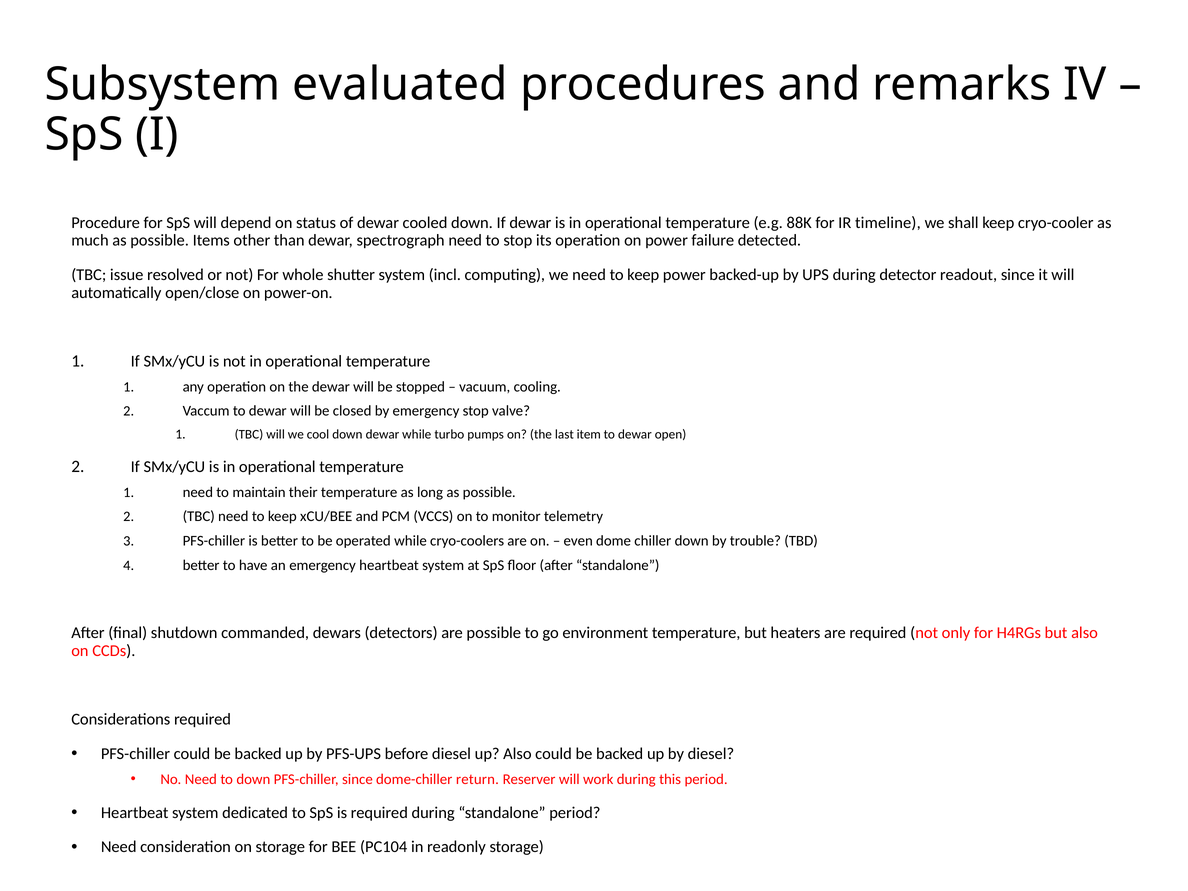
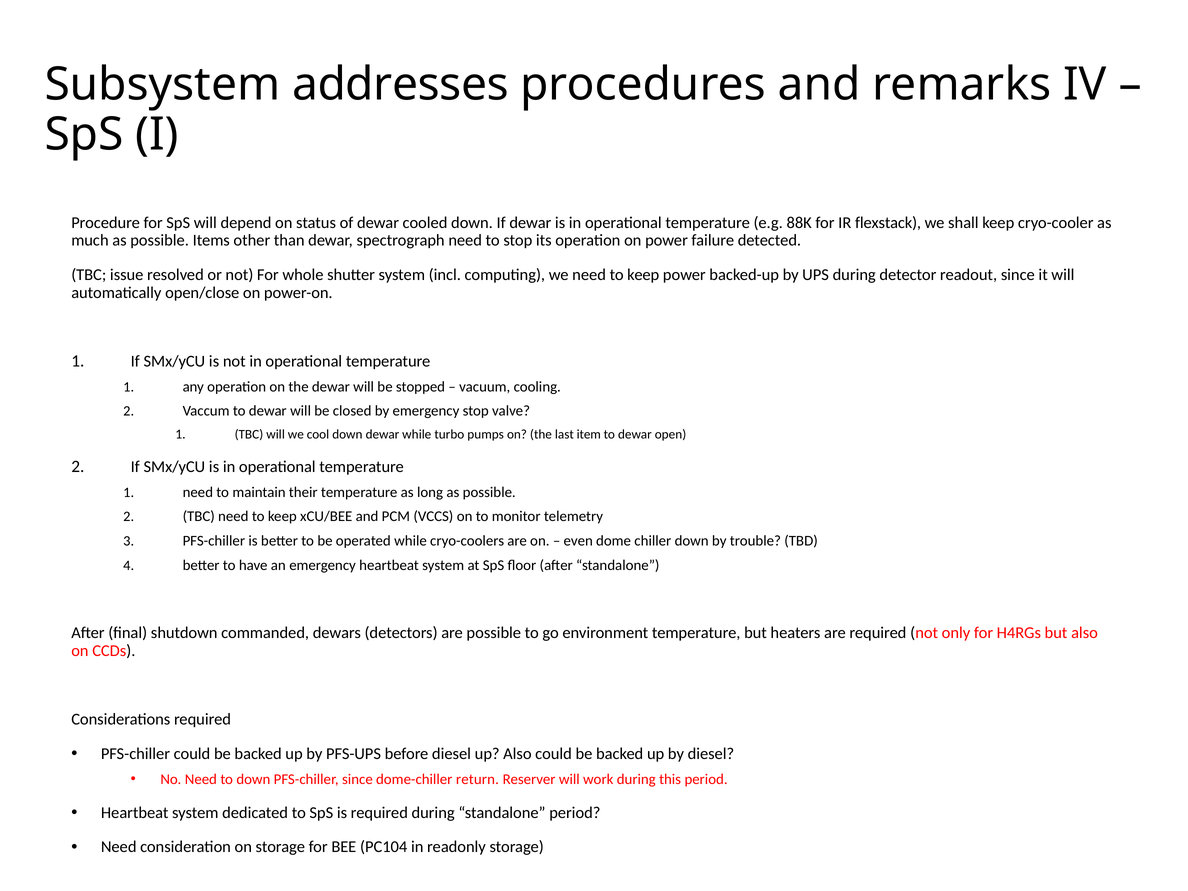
evaluated: evaluated -> addresses
timeline: timeline -> flexstack
